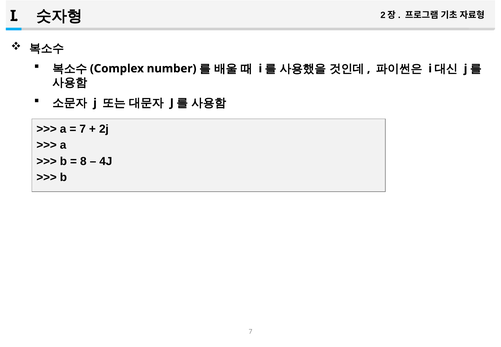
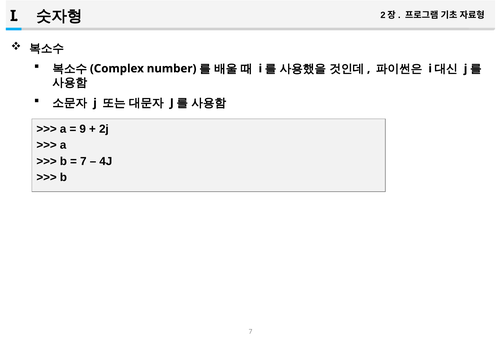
7 at (83, 129): 7 -> 9
8 at (83, 161): 8 -> 7
